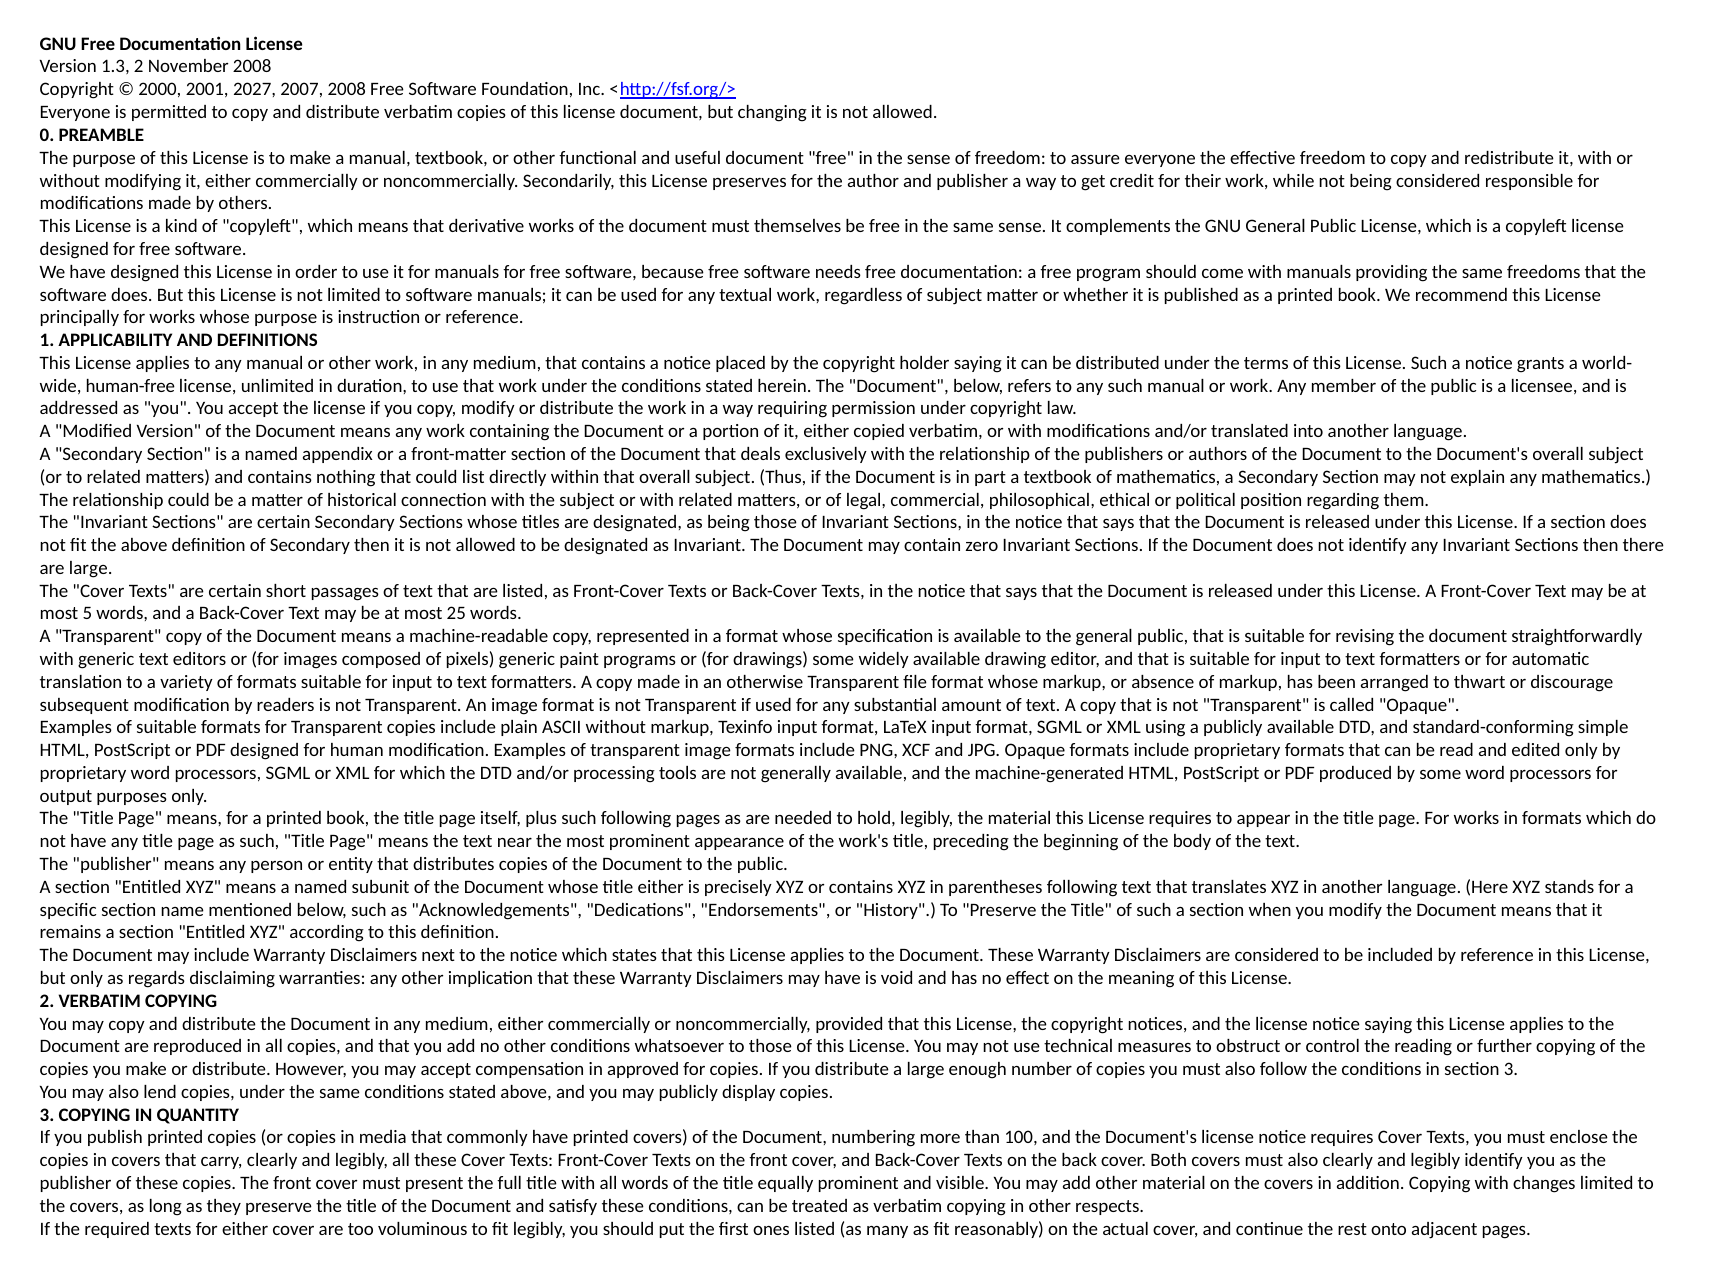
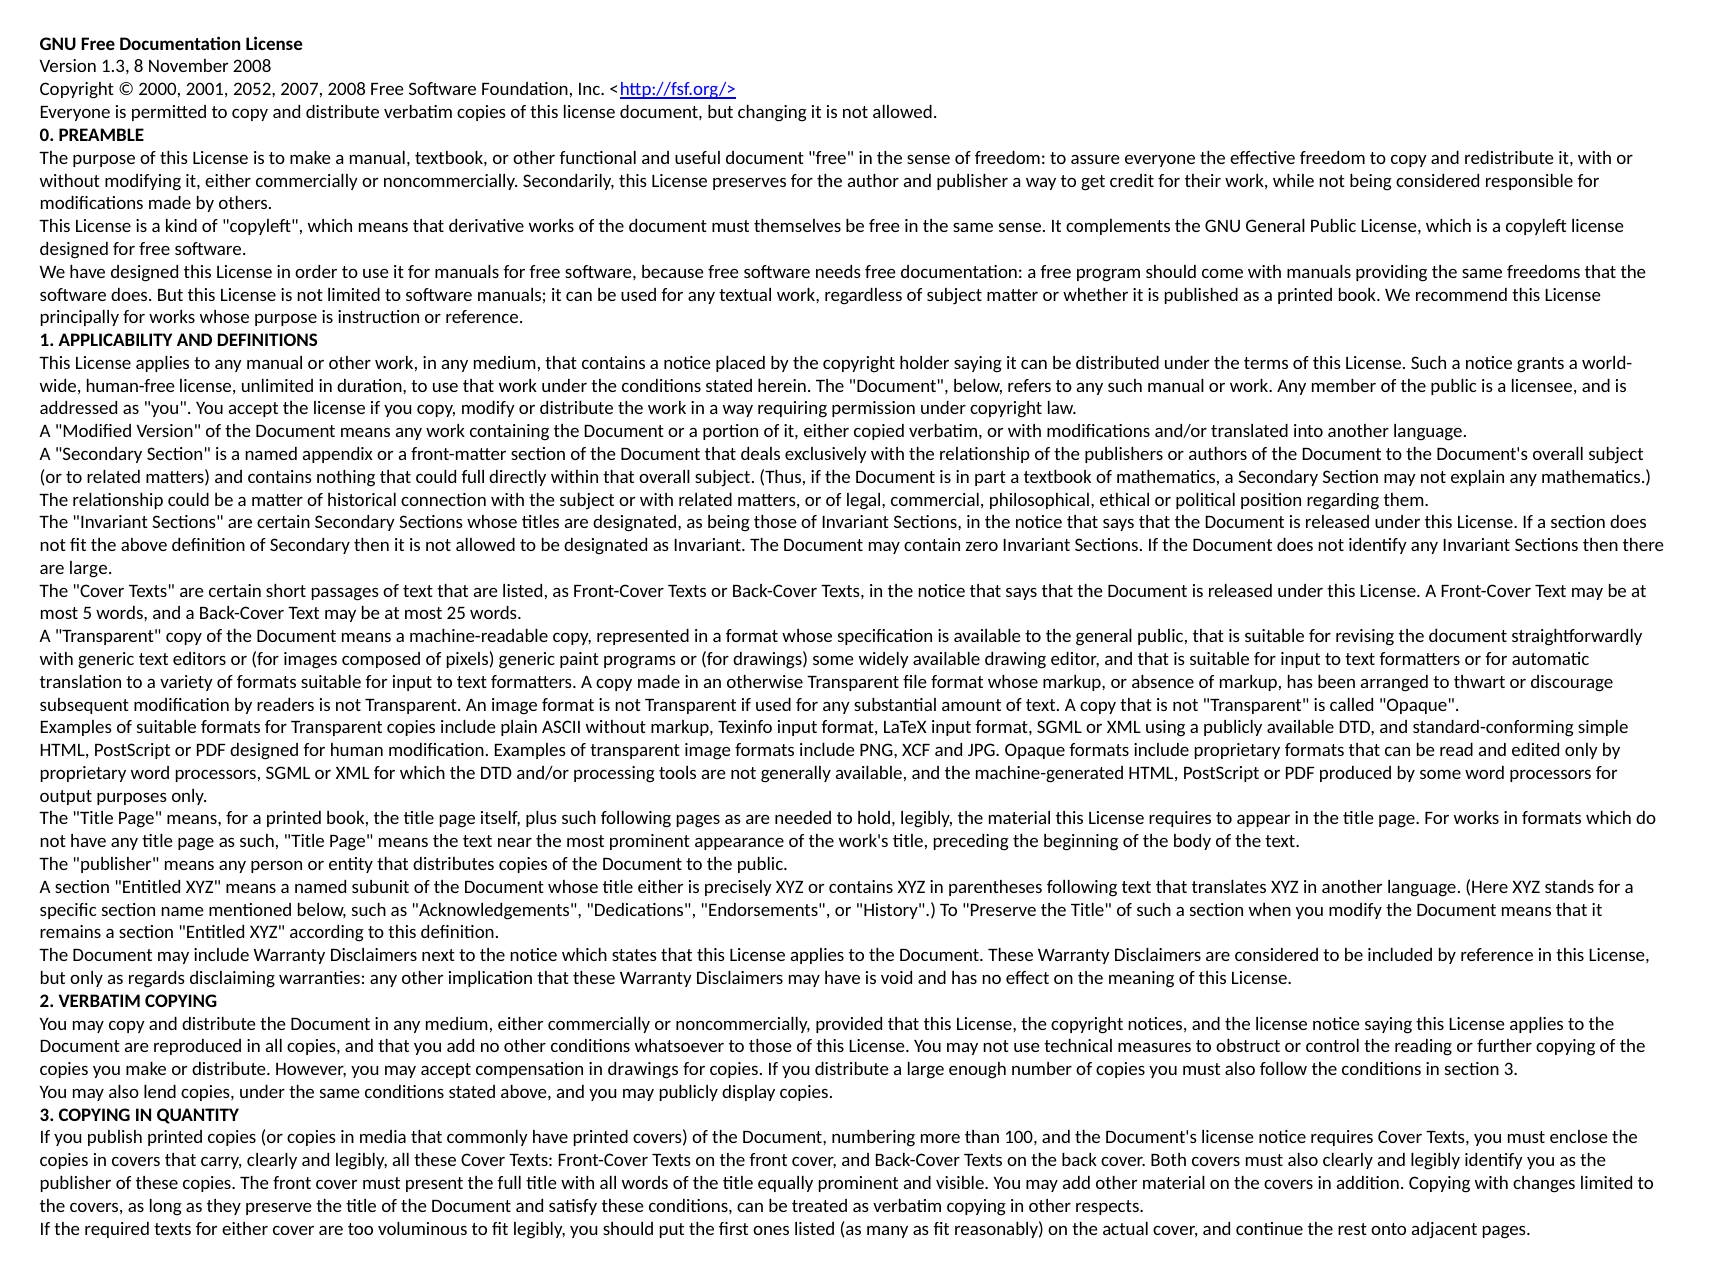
1.3 2: 2 -> 8
2027: 2027 -> 2052
could list: list -> full
in approved: approved -> drawings
